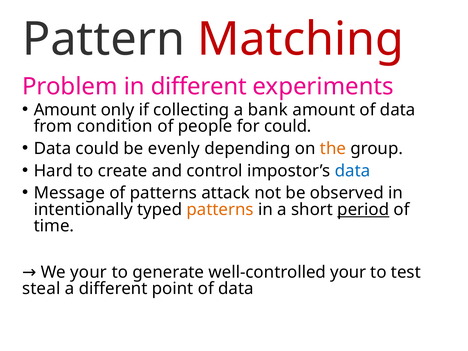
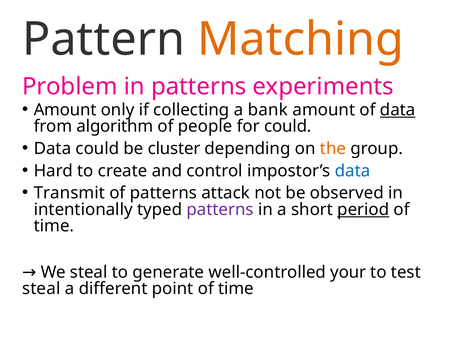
Matching colour: red -> orange
in different: different -> patterns
data at (398, 110) underline: none -> present
condition: condition -> algorithm
evenly: evenly -> cluster
Message: Message -> Transmit
patterns at (220, 209) colour: orange -> purple
We your: your -> steal
point of data: data -> time
